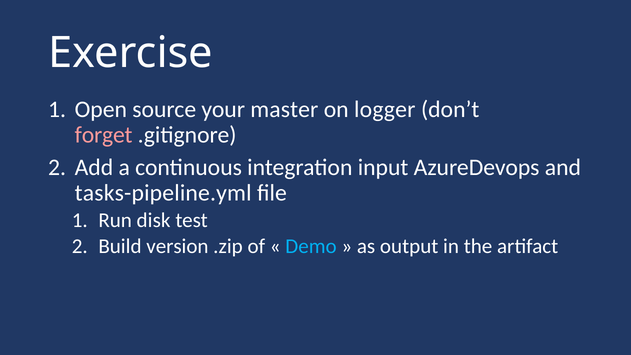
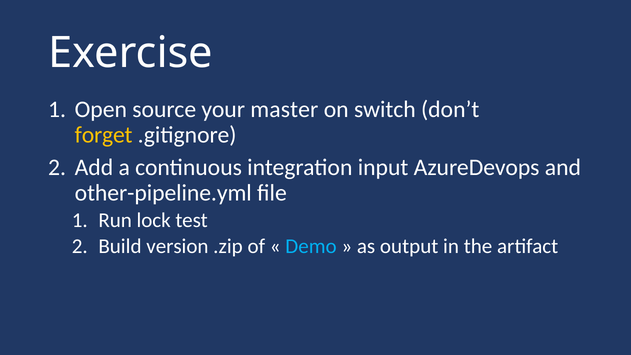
logger: logger -> switch
forget colour: pink -> yellow
tasks-pipeline.yml: tasks-pipeline.yml -> other-pipeline.yml
disk: disk -> lock
